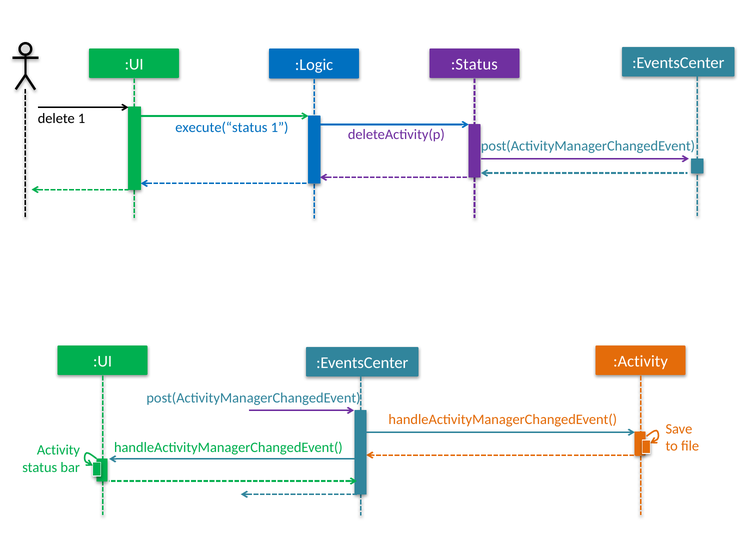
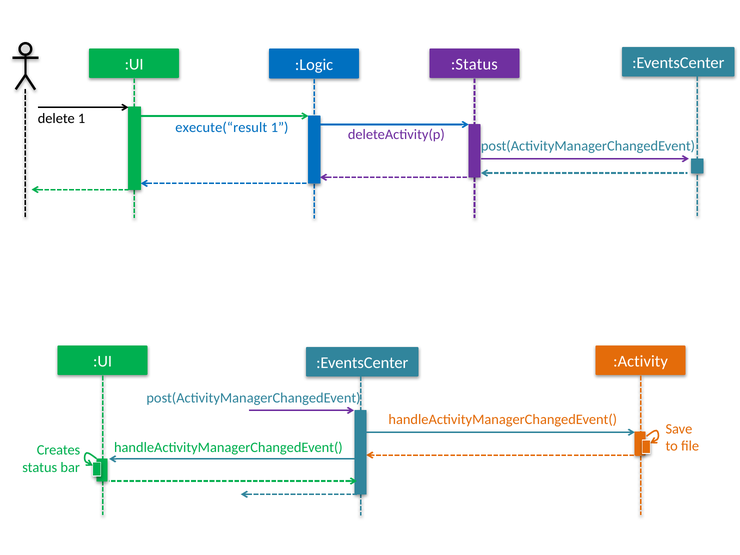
execute(“status: execute(“status -> execute(“result
Activity: Activity -> Creates
